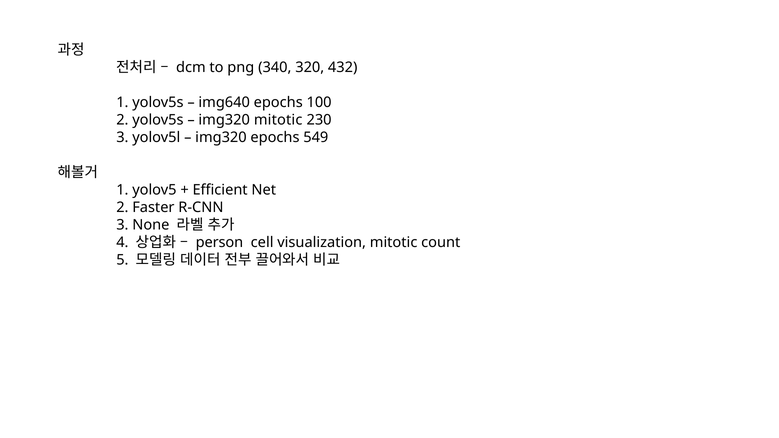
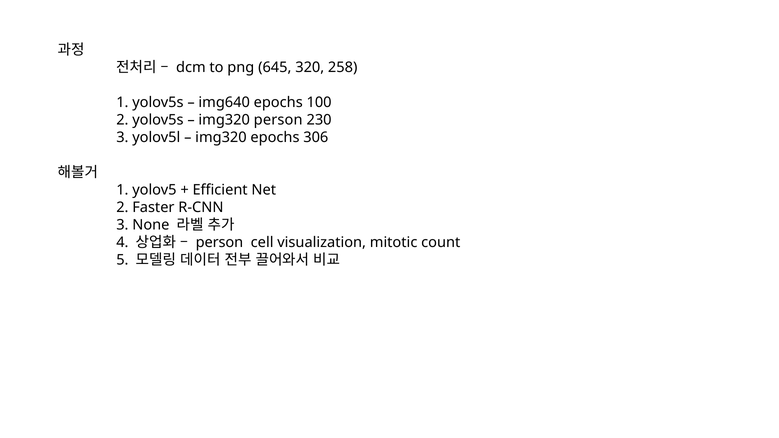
340: 340 -> 645
432: 432 -> 258
img320 mitotic: mitotic -> person
549: 549 -> 306
